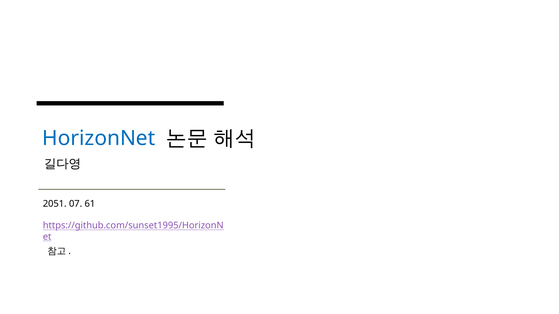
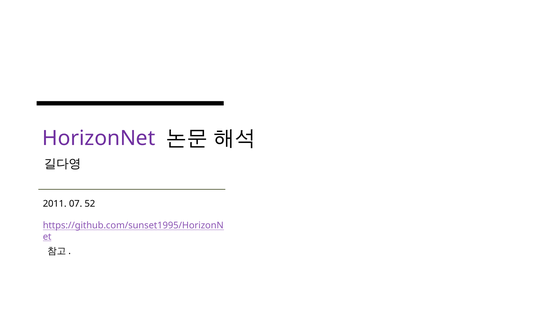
HorizonNet colour: blue -> purple
2051: 2051 -> 2011
61: 61 -> 52
